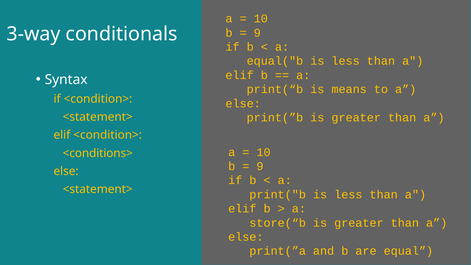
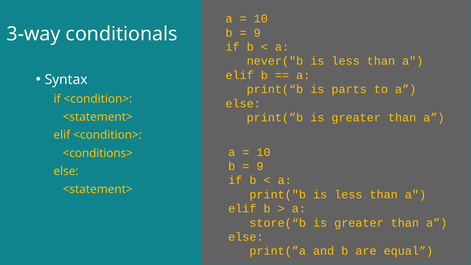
equal("b: equal("b -> never("b
means: means -> parts
